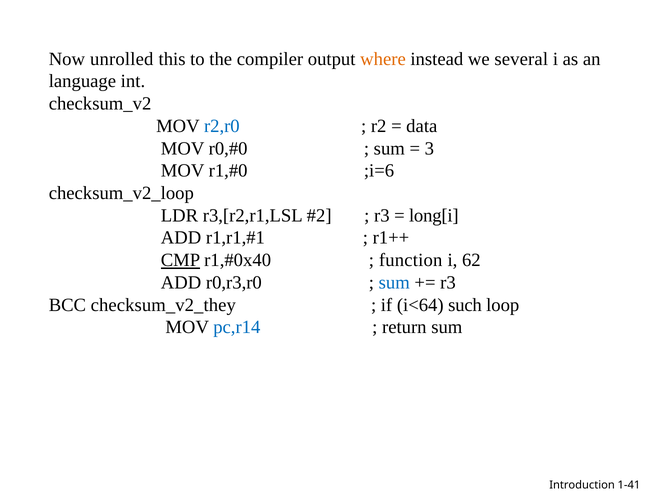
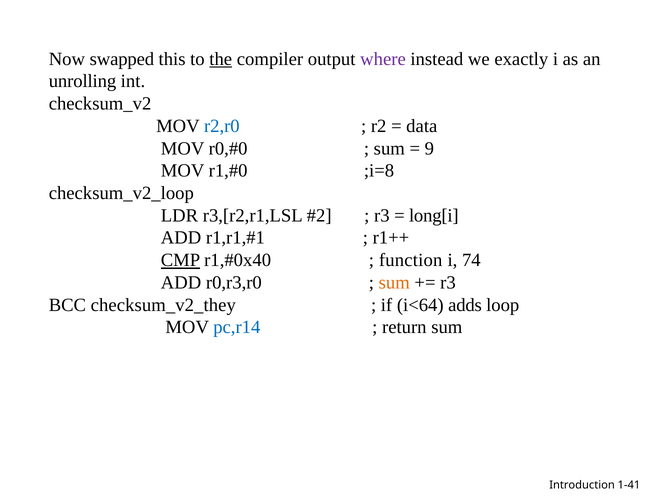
unrolled: unrolled -> swapped
the underline: none -> present
where colour: orange -> purple
several: several -> exactly
language: language -> unrolling
3: 3 -> 9
;i=6: ;i=6 -> ;i=8
62: 62 -> 74
sum at (394, 283) colour: blue -> orange
such: such -> adds
